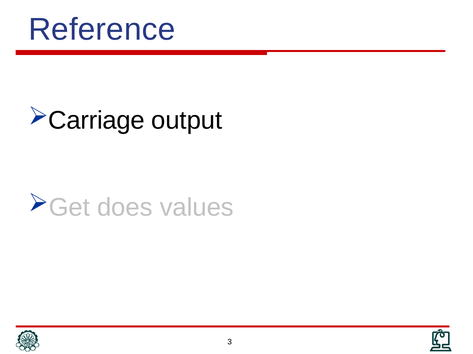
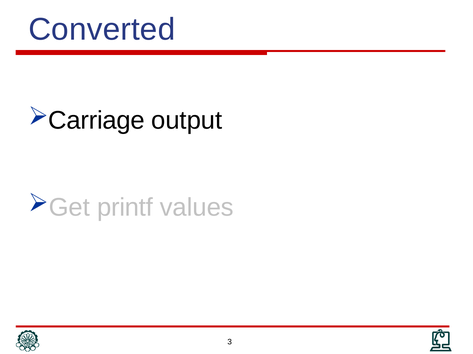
Reference: Reference -> Converted
does: does -> printf
